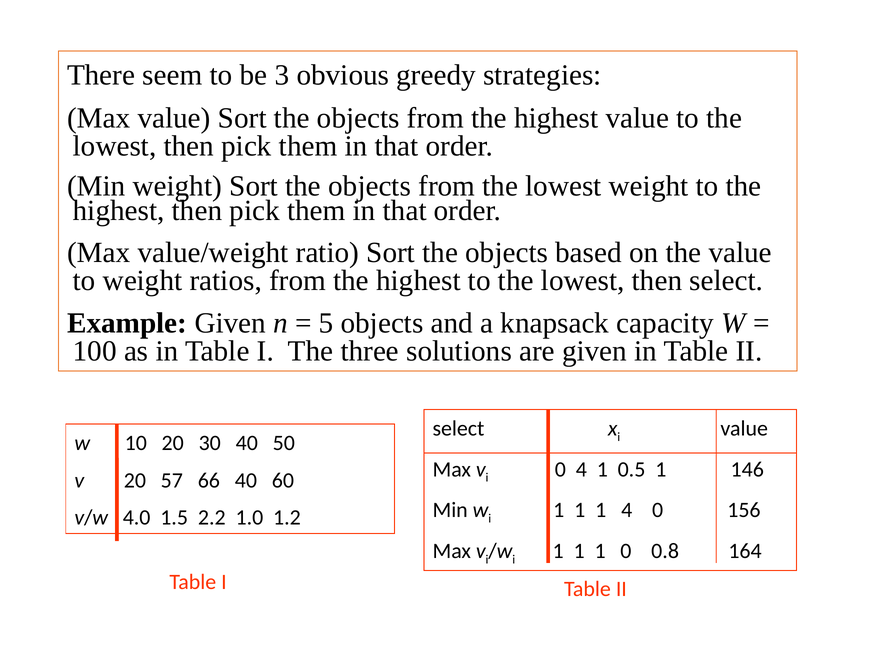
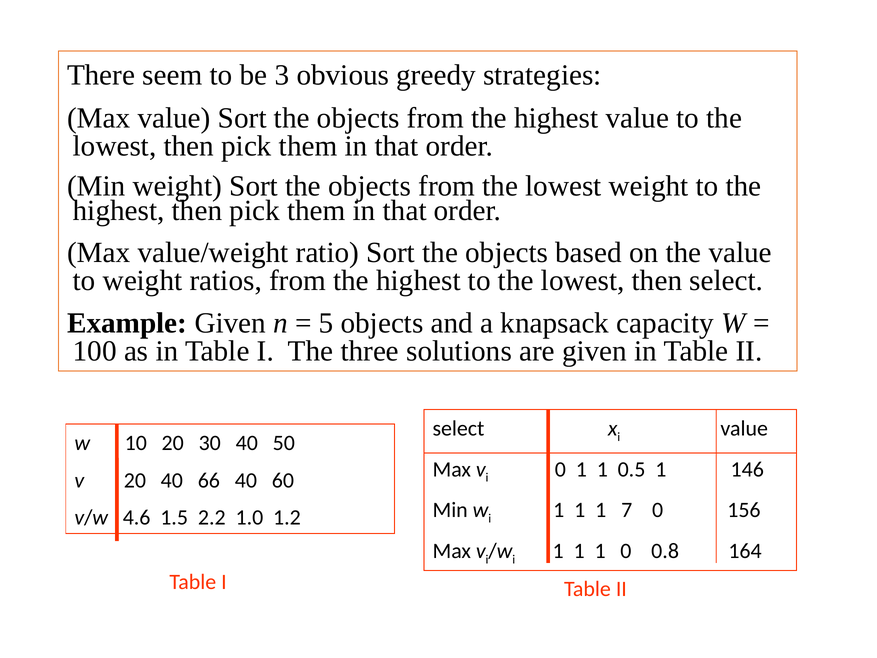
0 4: 4 -> 1
20 57: 57 -> 40
1 4: 4 -> 7
4.0: 4.0 -> 4.6
